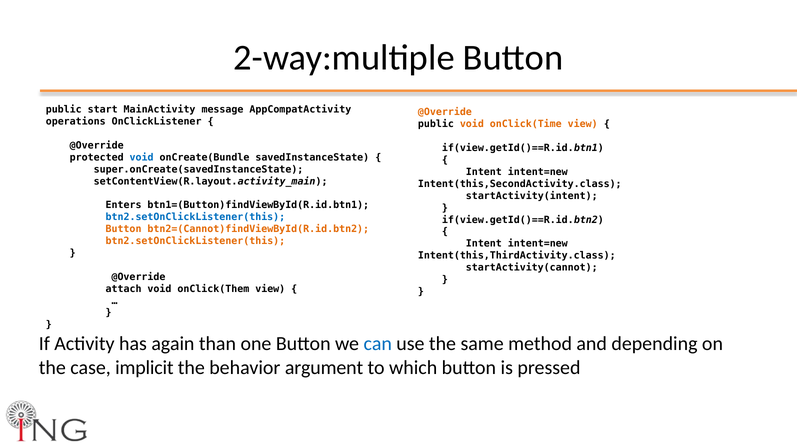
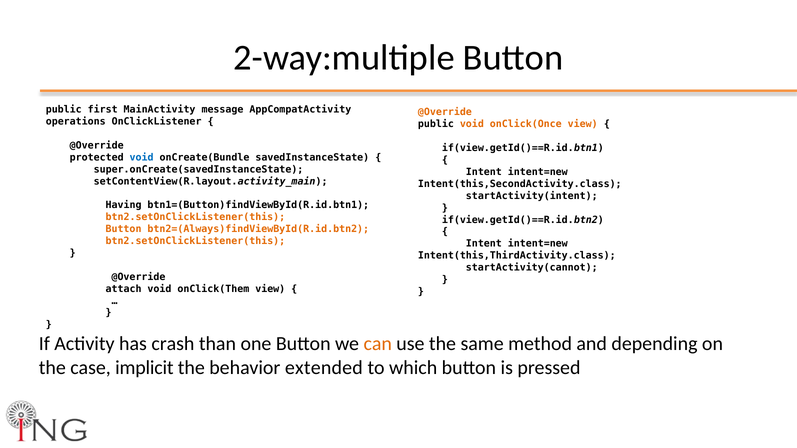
start: start -> first
onClick(Time: onClick(Time -> onClick(Once
Enters: Enters -> Having
btn2.setOnClickListener(this at (195, 217) colour: blue -> orange
btn2=(Cannot)findViewById(R.id.btn2: btn2=(Cannot)findViewById(R.id.btn2 -> btn2=(Always)findViewById(R.id.btn2
again: again -> crash
can colour: blue -> orange
argument: argument -> extended
